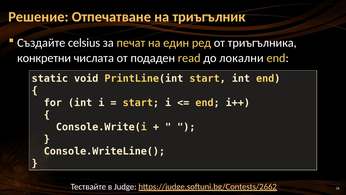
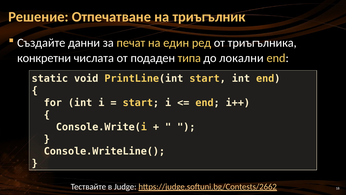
celsius: celsius -> данни
read: read -> типа
